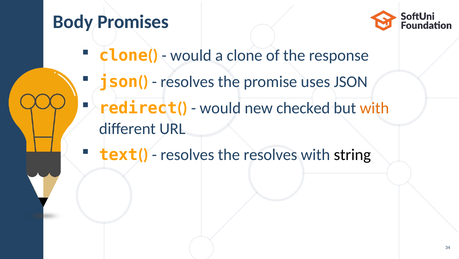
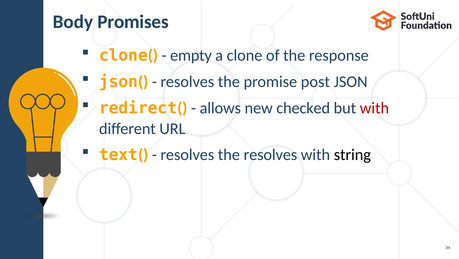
would at (191, 55): would -> empty
uses: uses -> post
would at (220, 108): would -> allows
with at (374, 108) colour: orange -> red
